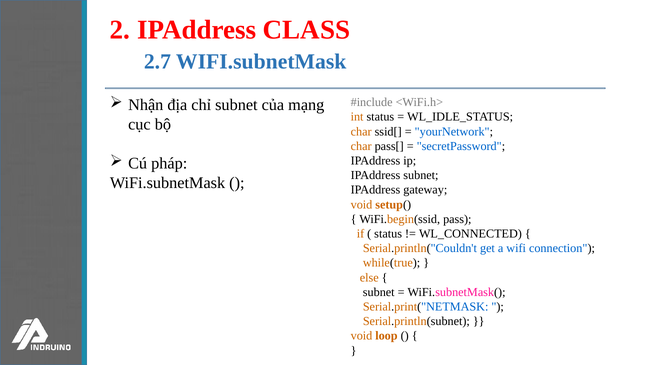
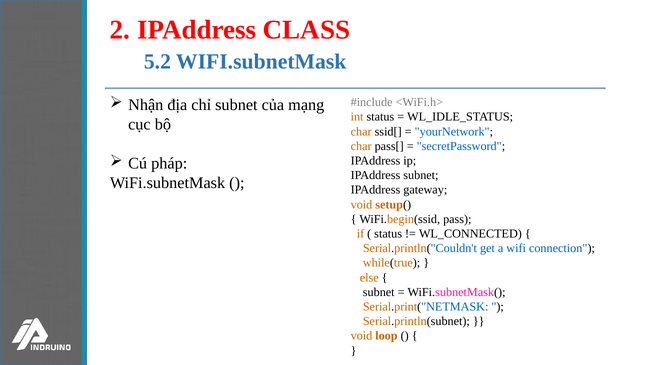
2.7: 2.7 -> 5.2
